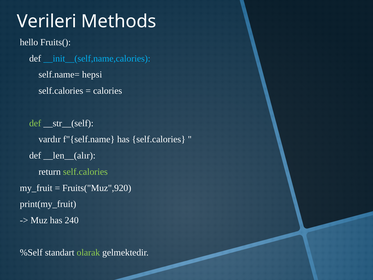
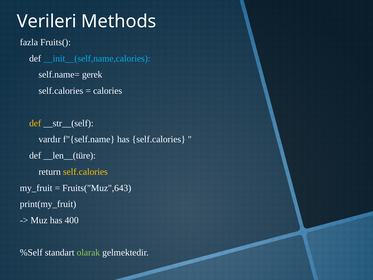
hello: hello -> fazla
hepsi: hepsi -> gerek
def at (35, 123) colour: light green -> yellow
__len__(alır: __len__(alır -> __len__(türe
self.calories at (85, 172) colour: light green -> yellow
Fruits("Muz",920: Fruits("Muz",920 -> Fruits("Muz",643
240: 240 -> 400
